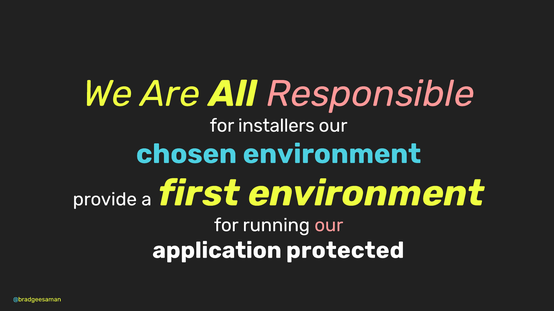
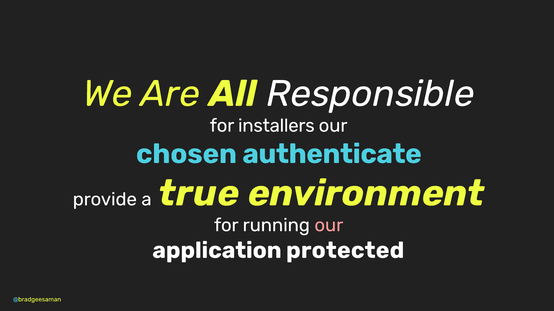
Responsible colour: pink -> white
chosen environment: environment -> authenticate
first: first -> true
